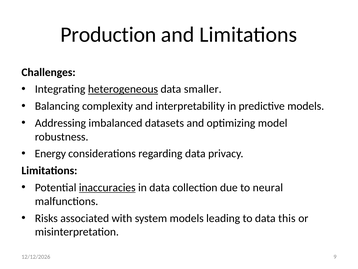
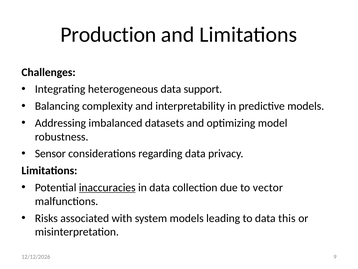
heterogeneous underline: present -> none
smaller: smaller -> support
Energy: Energy -> Sensor
neural: neural -> vector
